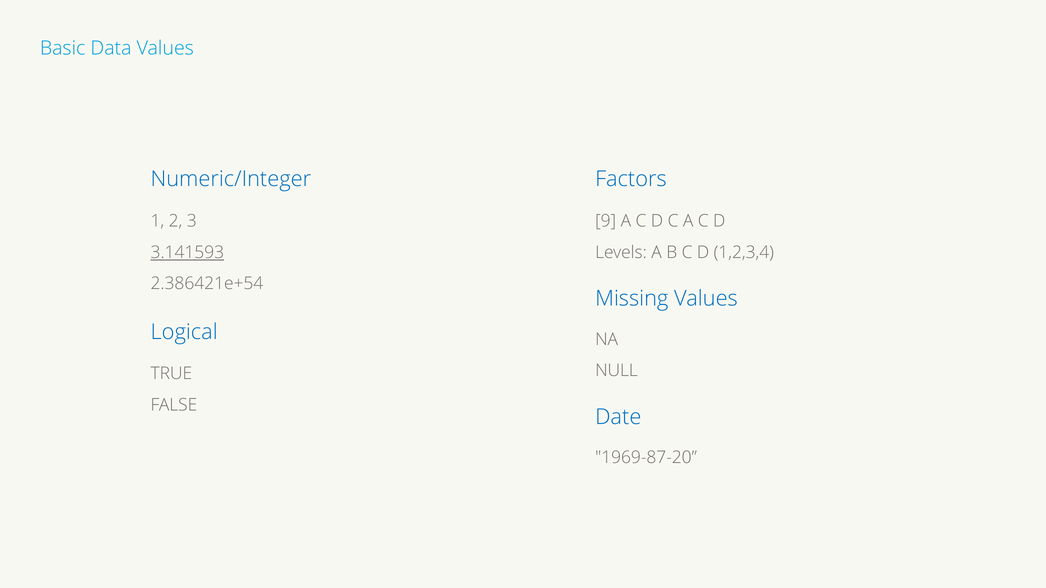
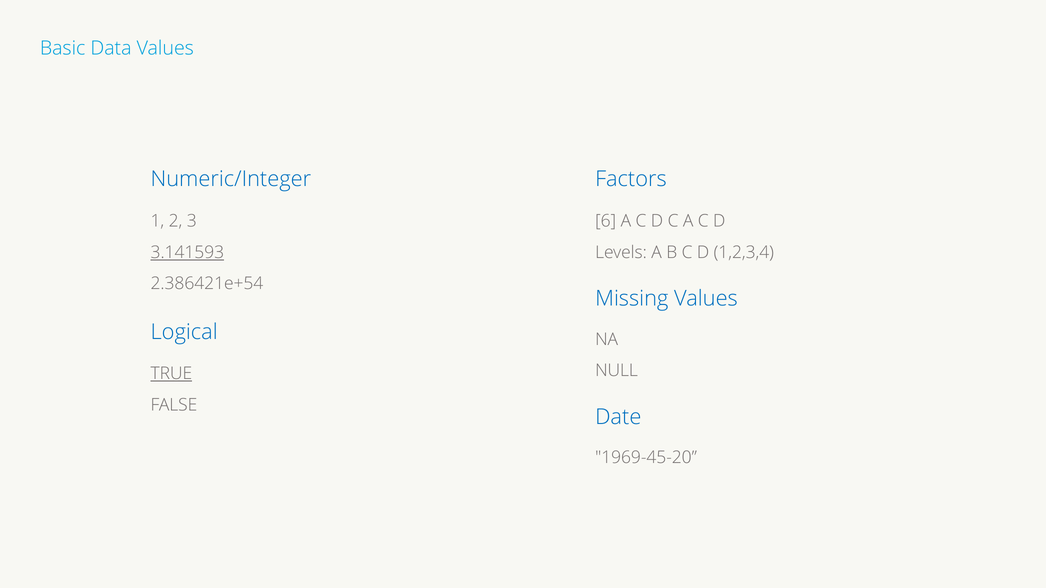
9: 9 -> 6
TRUE underline: none -> present
1969-87-20: 1969-87-20 -> 1969-45-20
